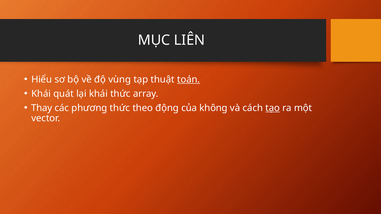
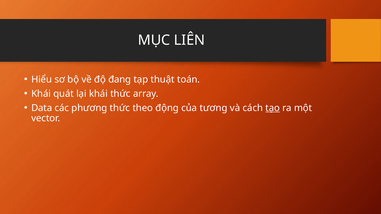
vùng: vùng -> đang
toán underline: present -> none
Thay: Thay -> Data
không: không -> tương
